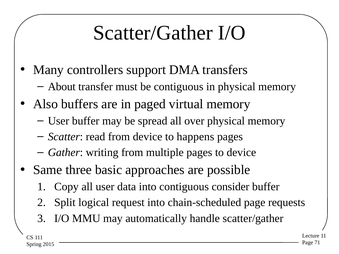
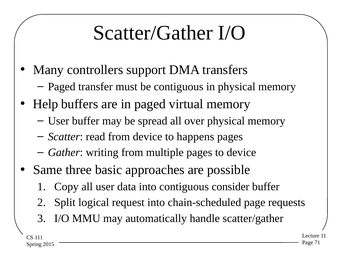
About at (62, 87): About -> Paged
Also: Also -> Help
